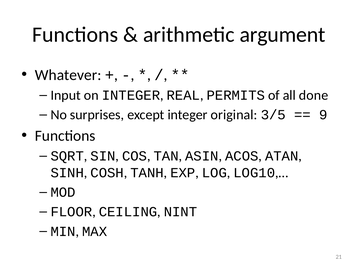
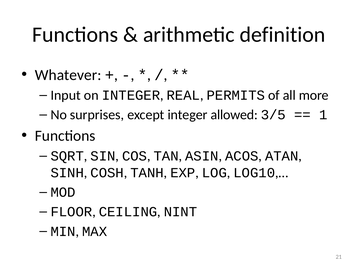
argument: argument -> definition
done: done -> more
original: original -> allowed
9: 9 -> 1
